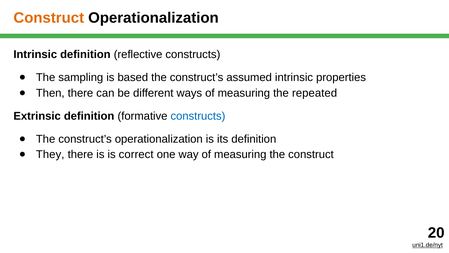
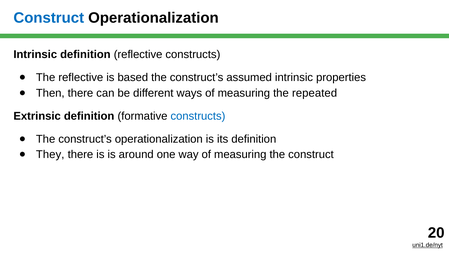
Construct at (49, 18) colour: orange -> blue
The sampling: sampling -> reflective
correct: correct -> around
